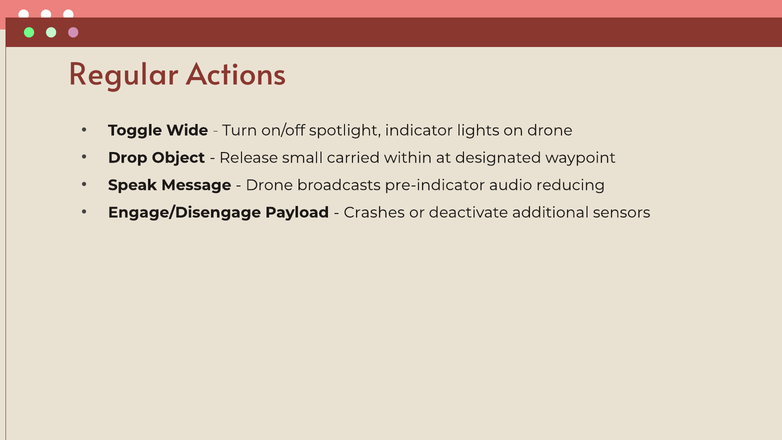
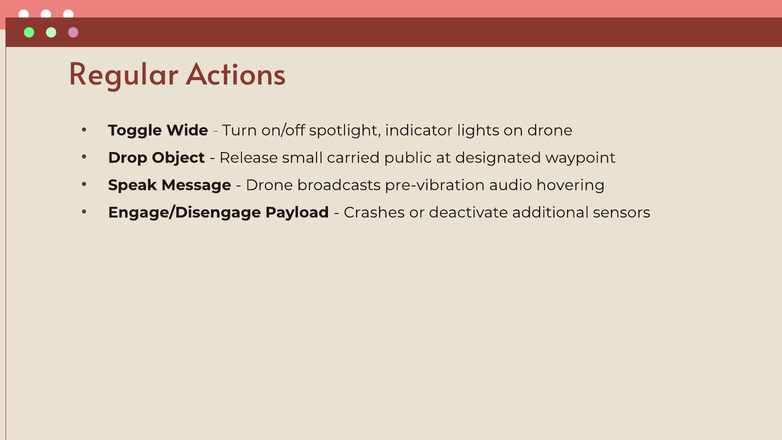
within: within -> public
pre-indicator: pre-indicator -> pre-vibration
reducing: reducing -> hovering
